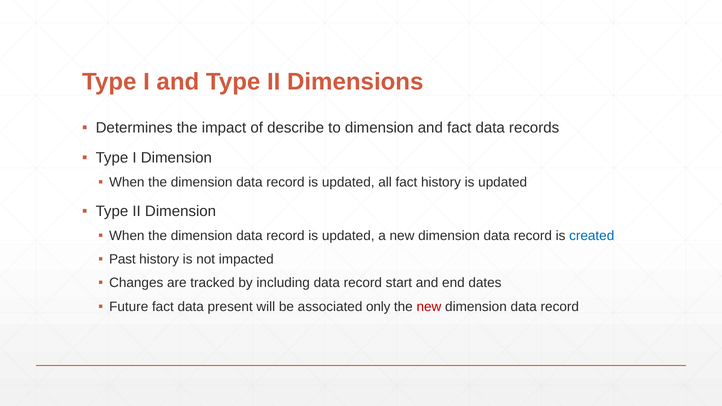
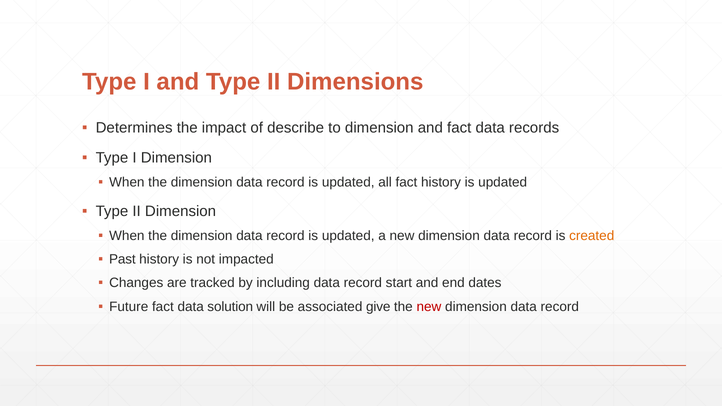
created colour: blue -> orange
present: present -> solution
only: only -> give
